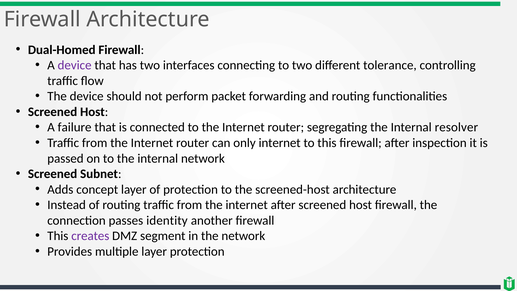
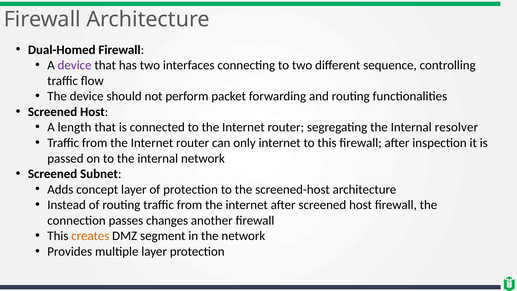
tolerance: tolerance -> sequence
failure: failure -> length
identity: identity -> changes
creates colour: purple -> orange
